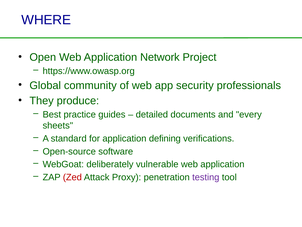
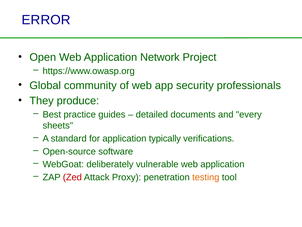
WHERE: WHERE -> ERROR
defining: defining -> typically
testing colour: purple -> orange
